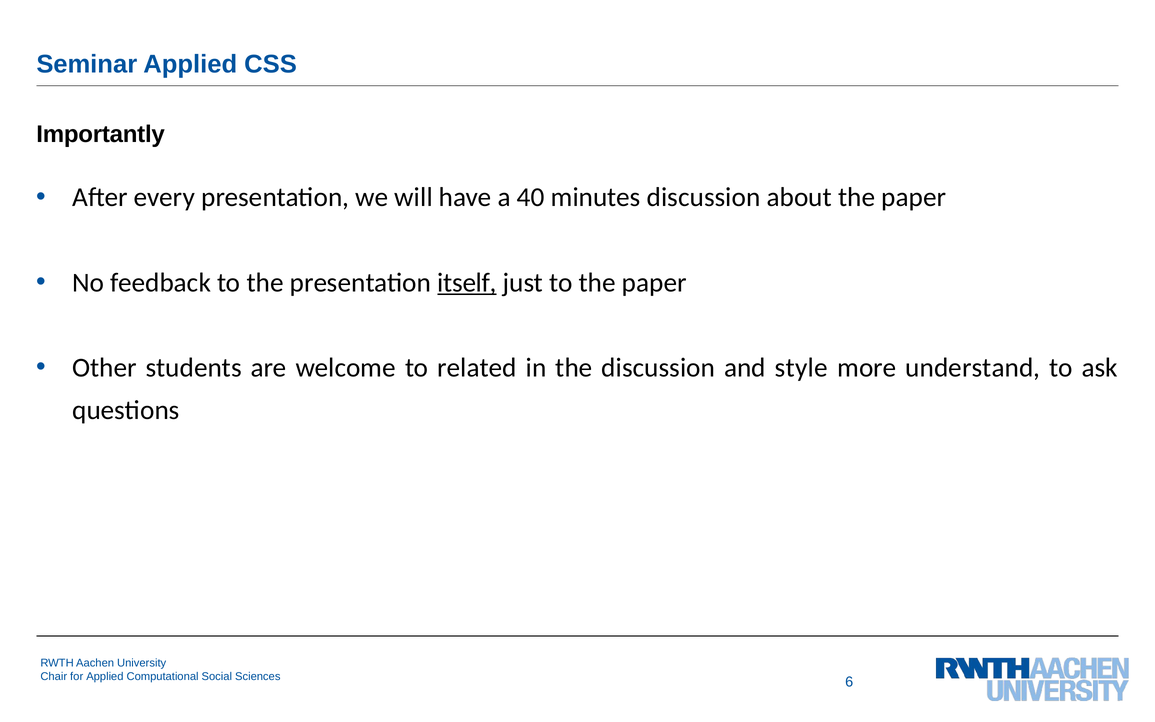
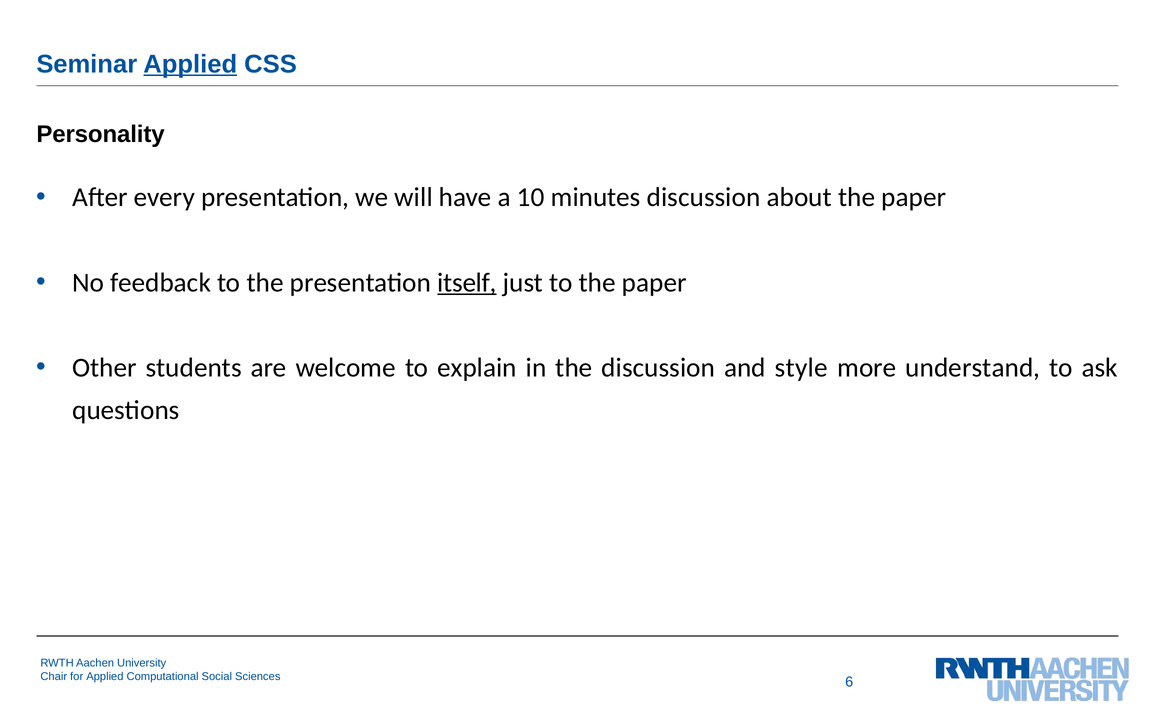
Applied at (190, 64) underline: none -> present
Importantly: Importantly -> Personality
40: 40 -> 10
related: related -> explain
